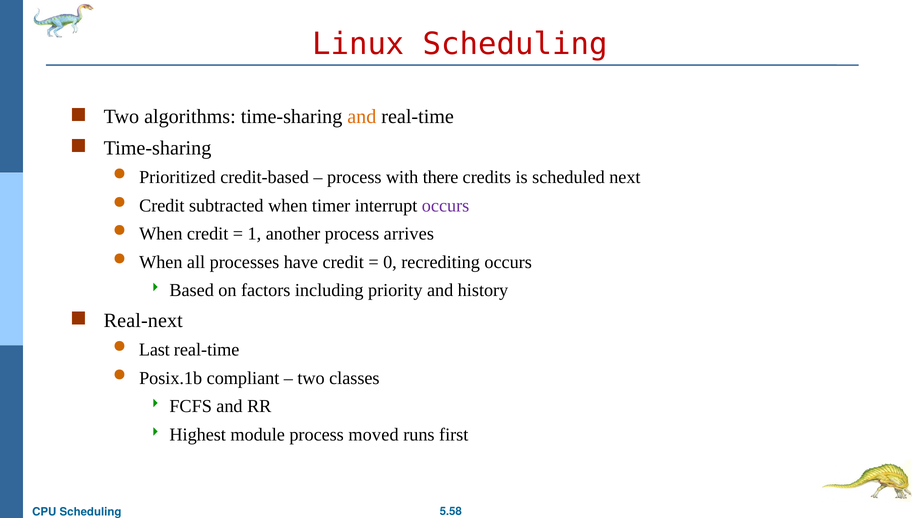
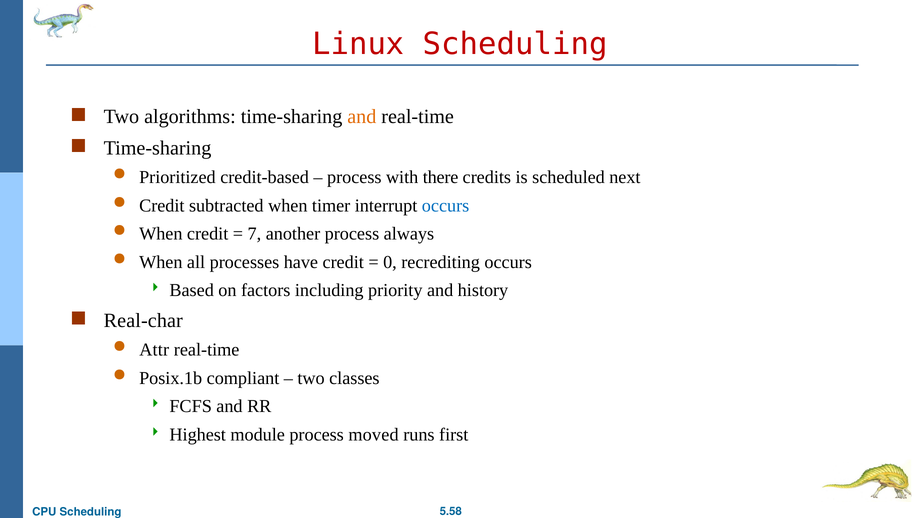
occurs at (446, 205) colour: purple -> blue
1: 1 -> 7
arrives: arrives -> always
Real-next: Real-next -> Real-char
Last: Last -> Attr
